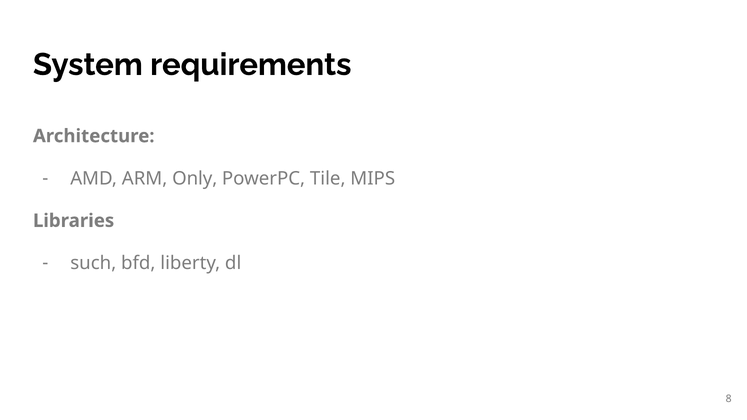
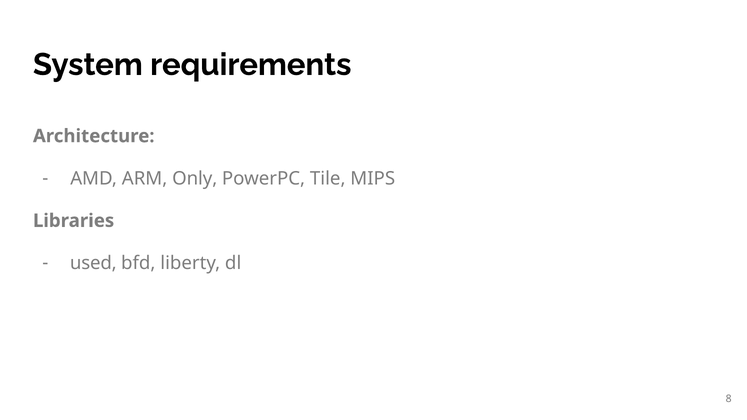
such: such -> used
